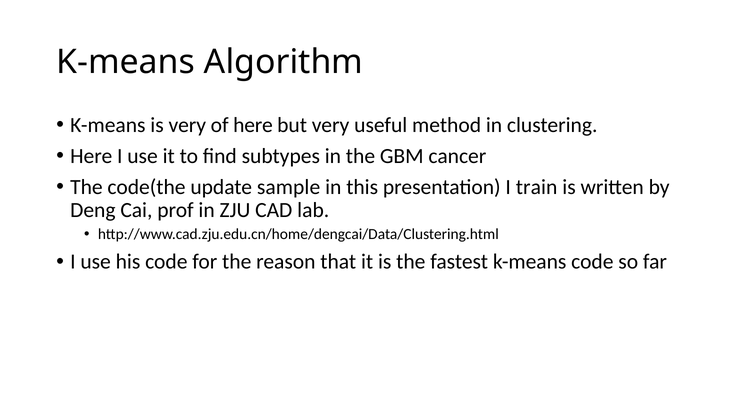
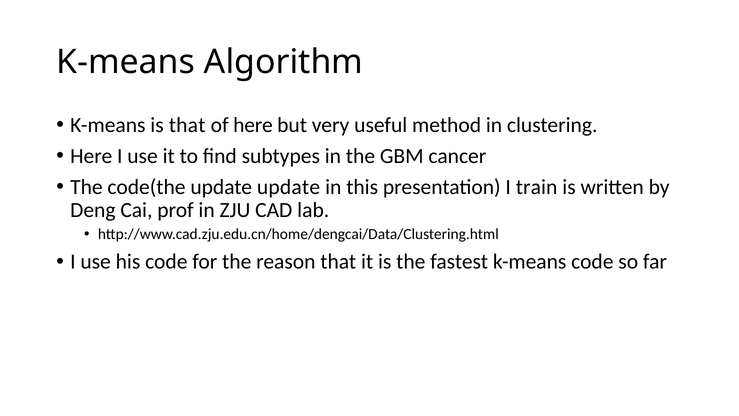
is very: very -> that
update sample: sample -> update
